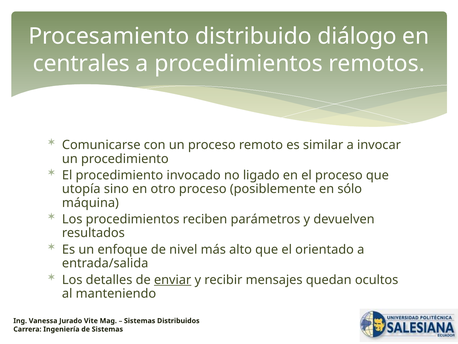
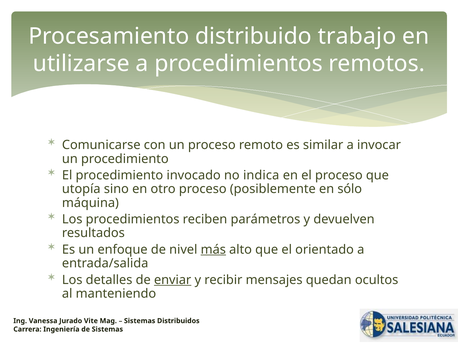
diálogo: diálogo -> trabajo
centrales: centrales -> utilizarse
ligado: ligado -> indica
más underline: none -> present
